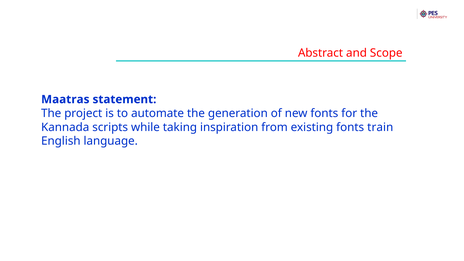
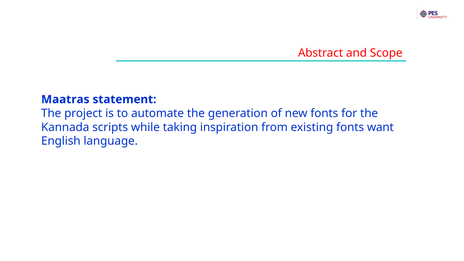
train: train -> want
